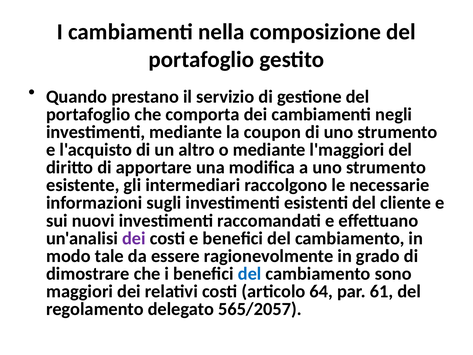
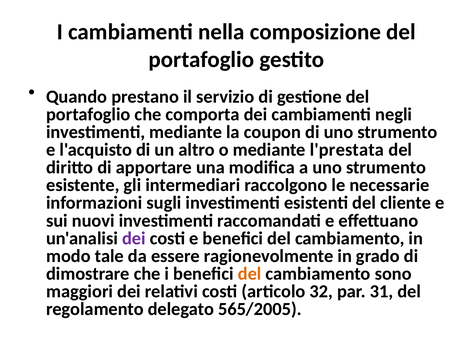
l'maggiori: l'maggiori -> l'prestata
del at (250, 273) colour: blue -> orange
64: 64 -> 32
61: 61 -> 31
565/2057: 565/2057 -> 565/2005
